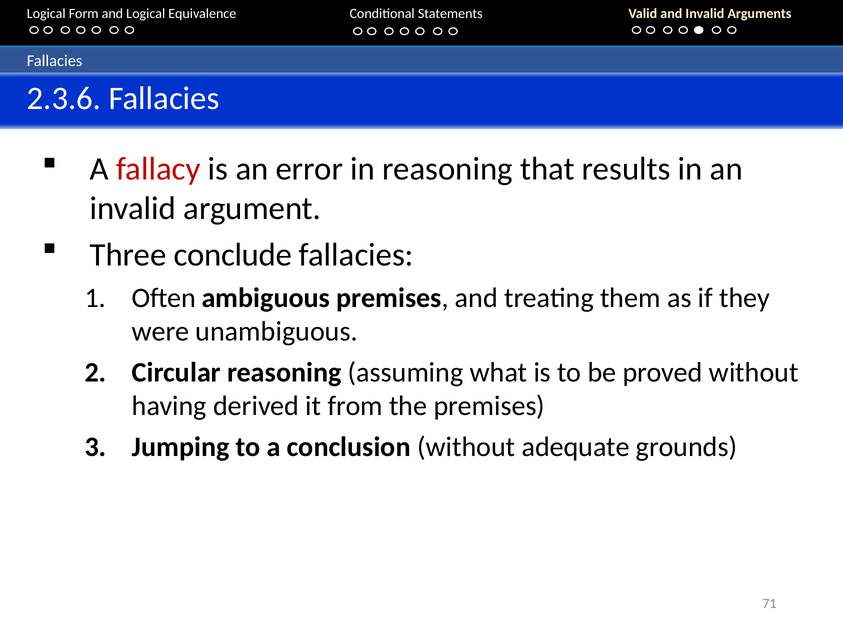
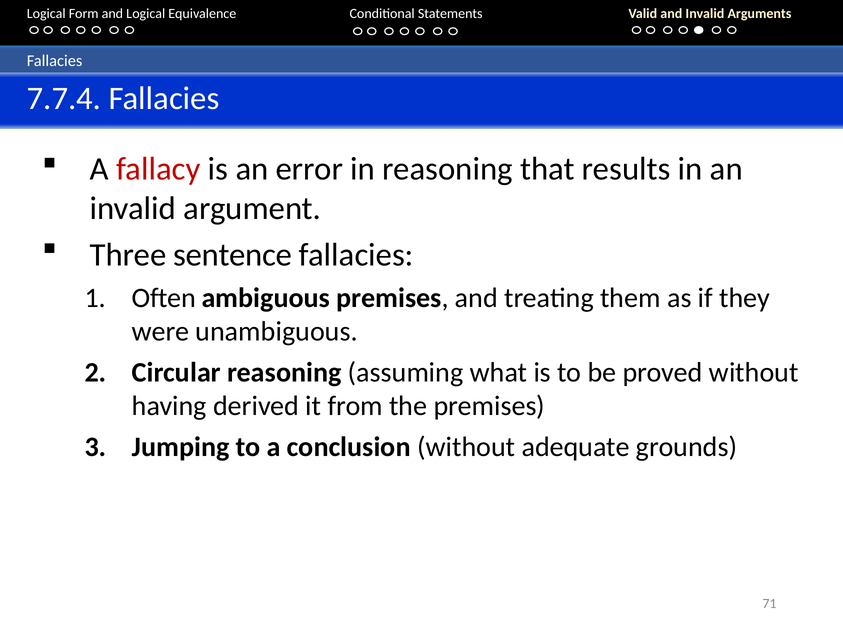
2.3.6: 2.3.6 -> 7.7.4
conclude: conclude -> sentence
